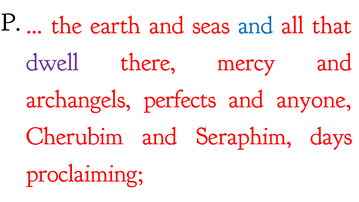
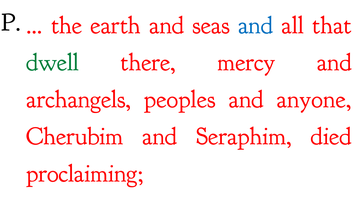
dwell colour: purple -> green
perfects: perfects -> peoples
days: days -> died
